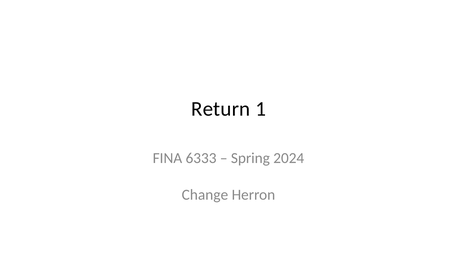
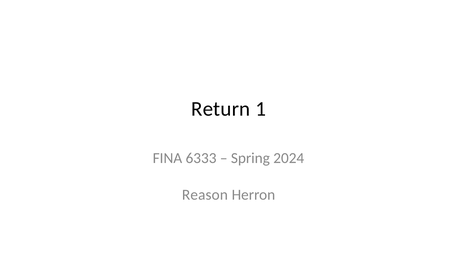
Change: Change -> Reason
